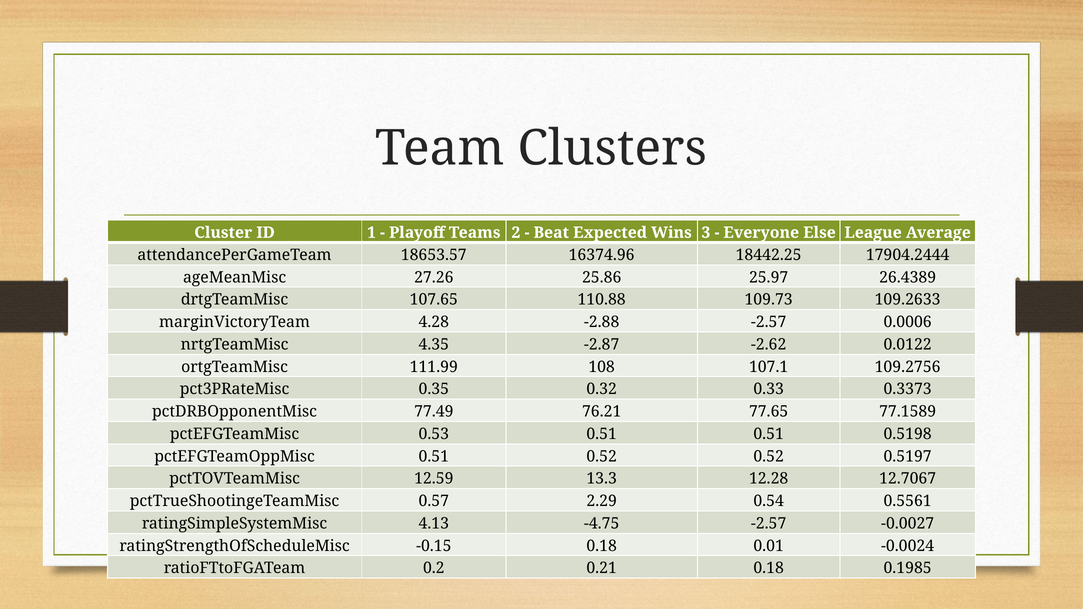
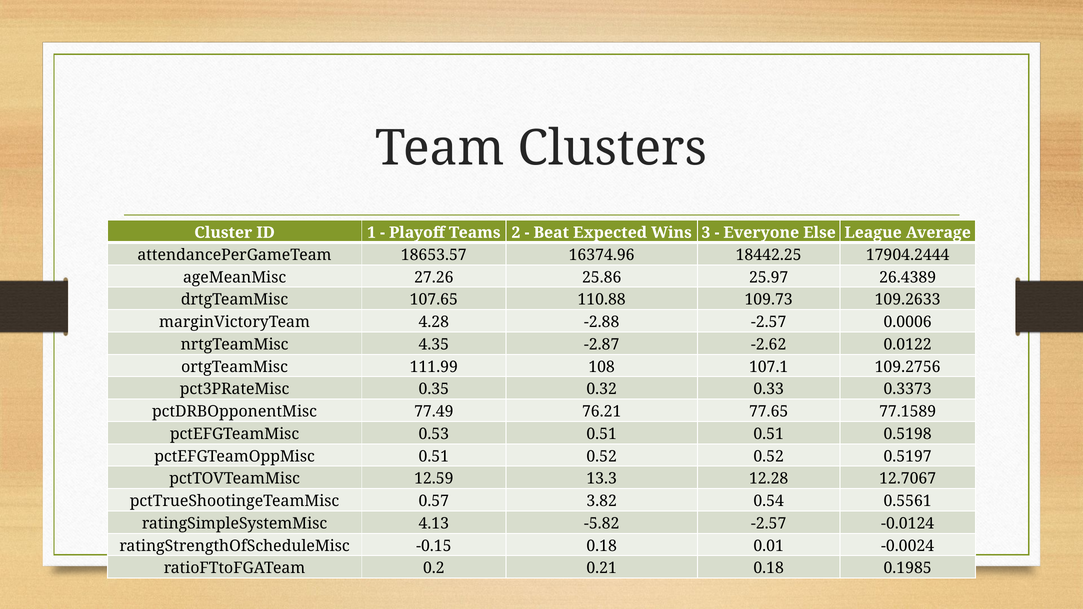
2.29: 2.29 -> 3.82
-4.75: -4.75 -> -5.82
-0.0027: -0.0027 -> -0.0124
